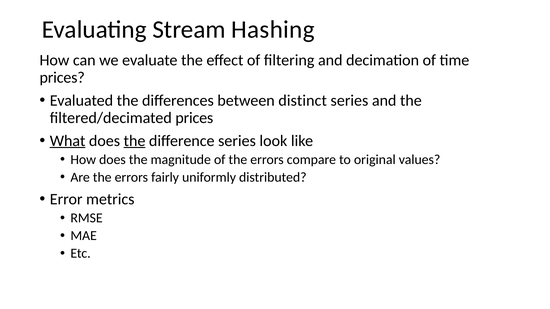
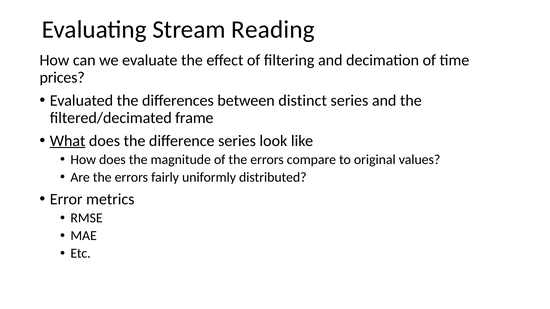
Hashing: Hashing -> Reading
filtered/decimated prices: prices -> frame
the at (135, 141) underline: present -> none
